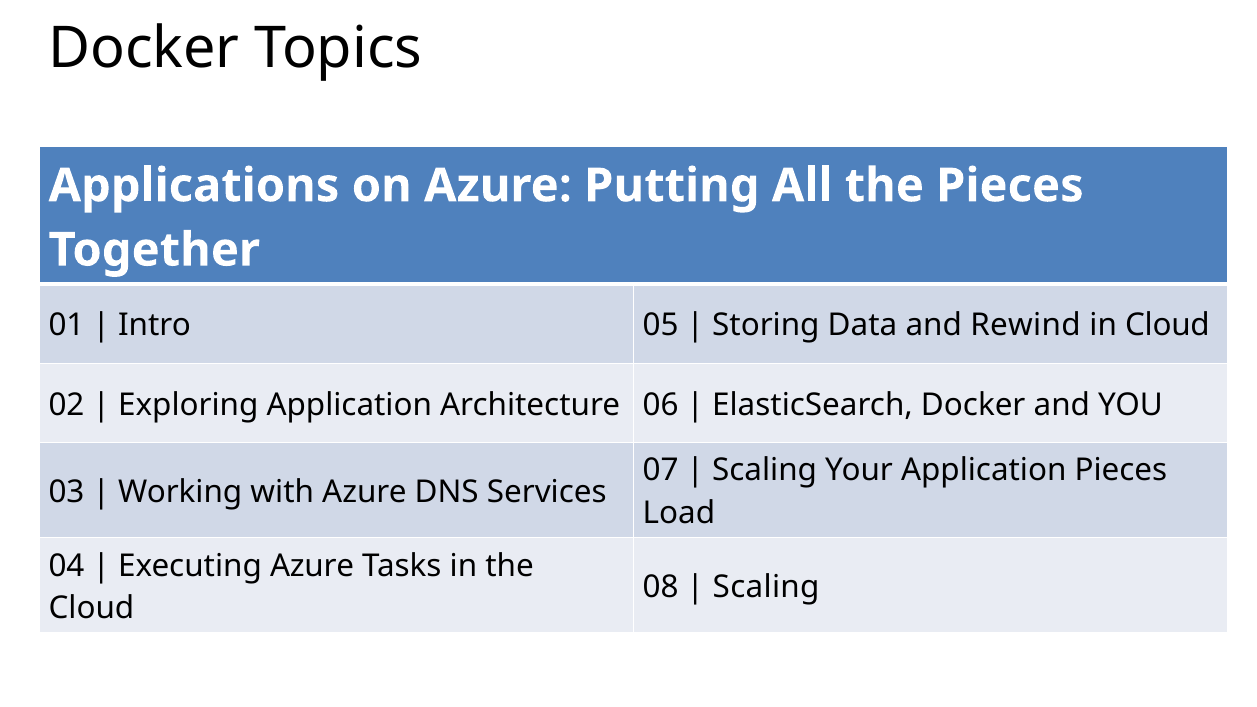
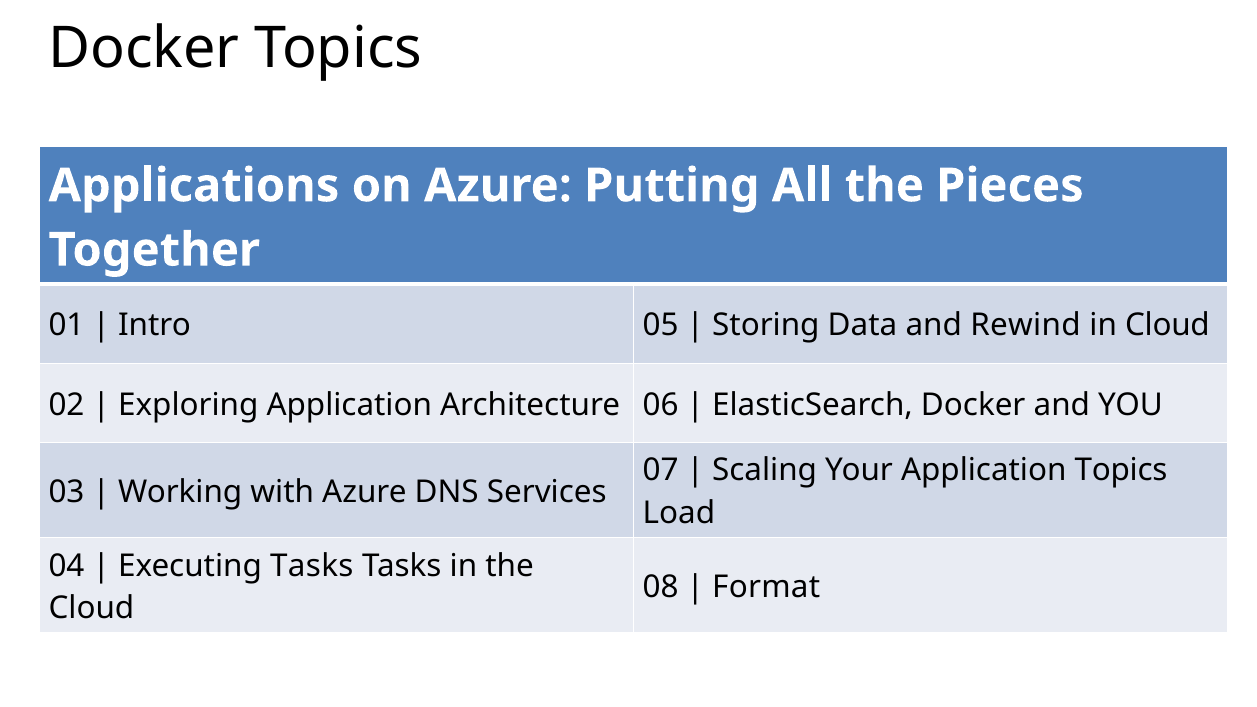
Application Pieces: Pieces -> Topics
Azure at (312, 566): Azure -> Tasks
Scaling at (766, 587): Scaling -> Format
